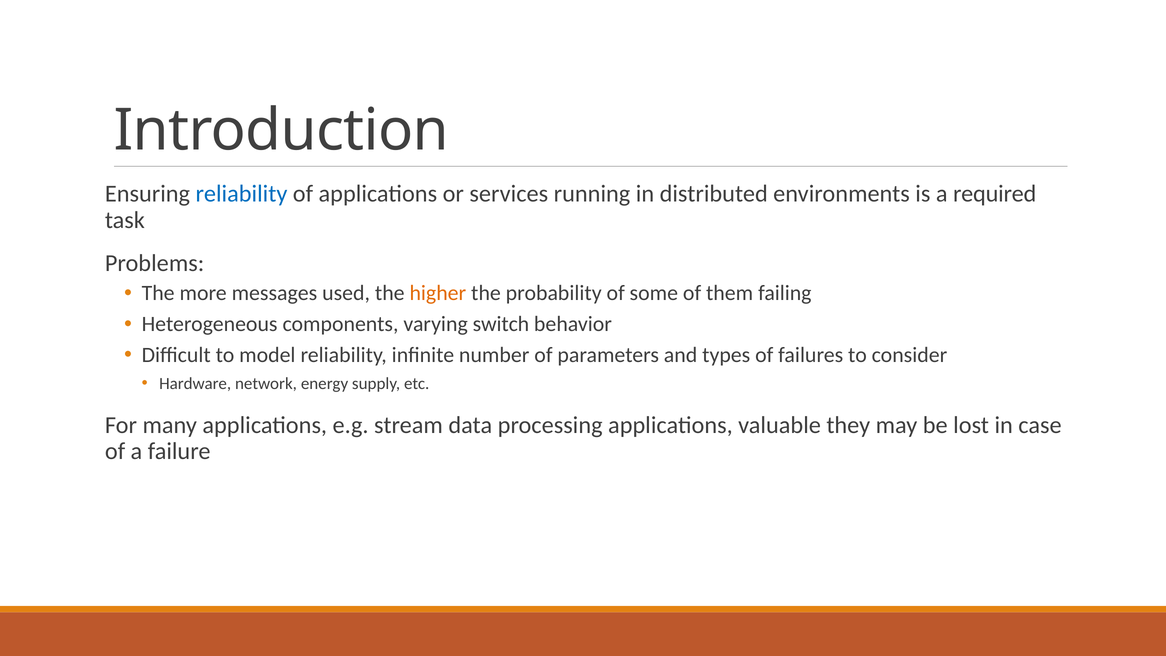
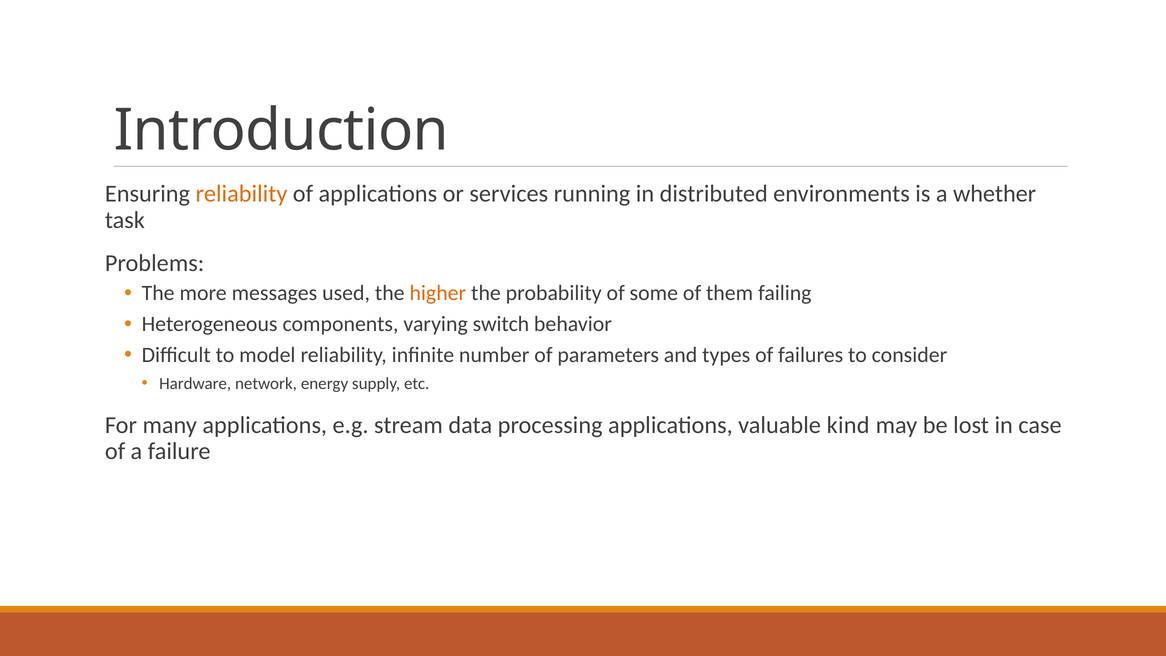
reliability at (241, 194) colour: blue -> orange
required: required -> whether
they: they -> kind
